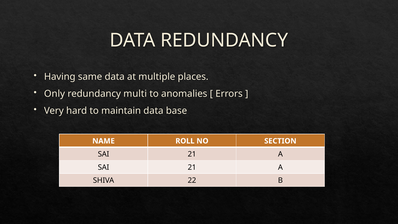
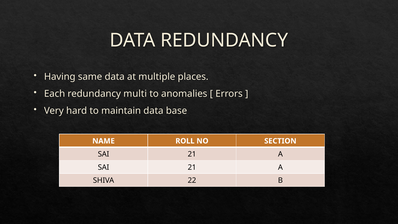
Only: Only -> Each
